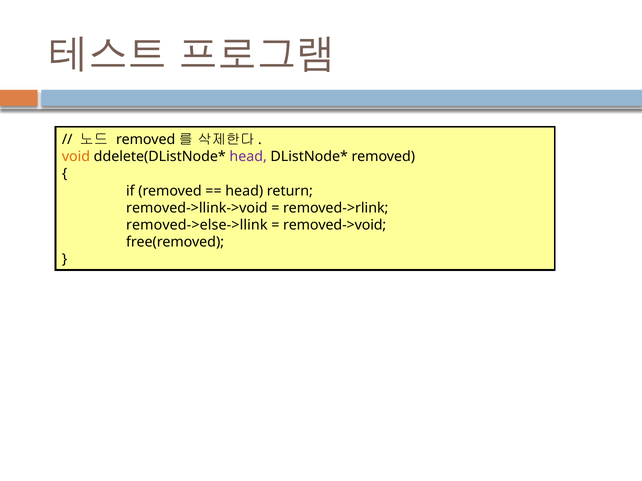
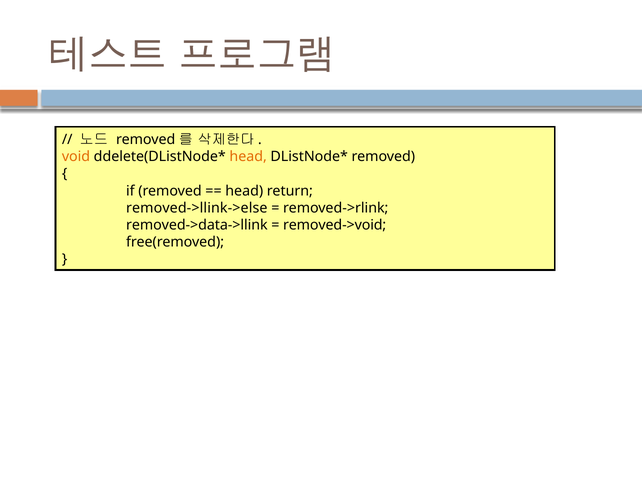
head at (248, 157) colour: purple -> orange
removed->llink->void: removed->llink->void -> removed->llink->else
removed->else->llink: removed->else->llink -> removed->data->llink
